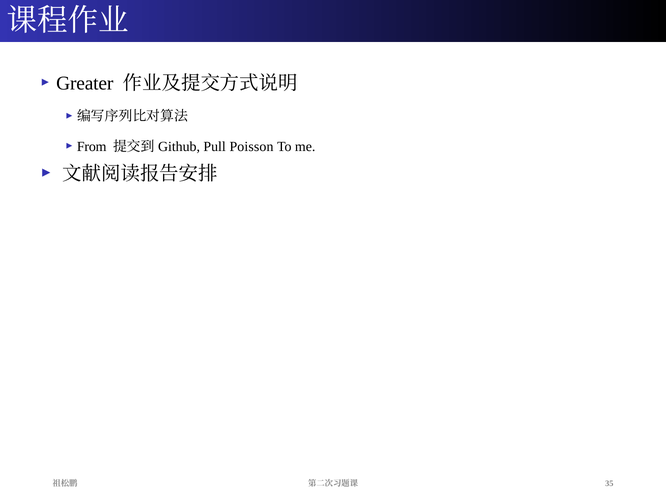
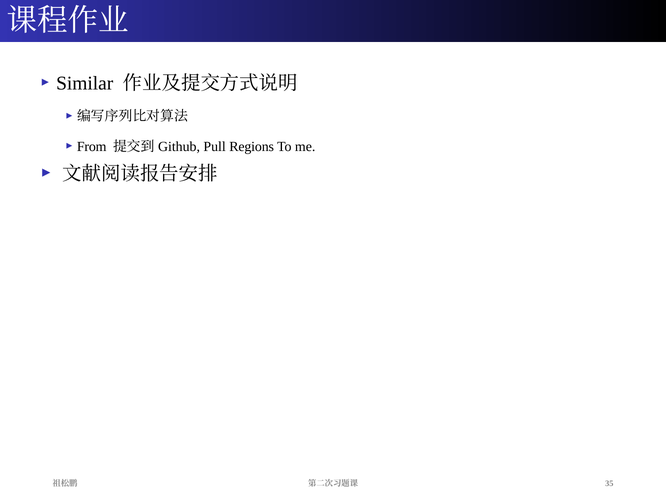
Greater: Greater -> Similar
Poisson: Poisson -> Regions
